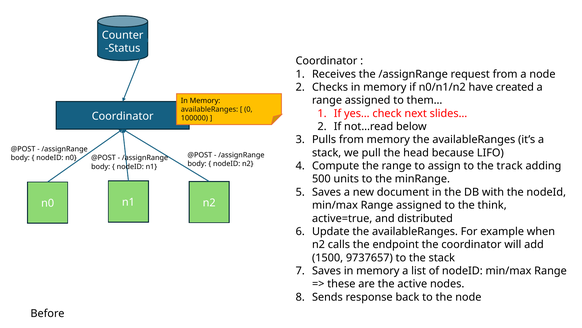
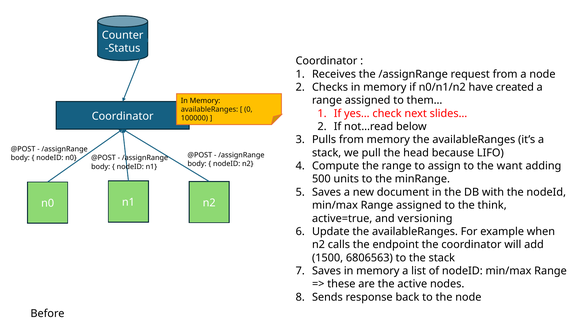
track: track -> want
distributed: distributed -> versioning
9737657: 9737657 -> 6806563
